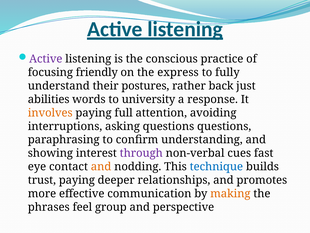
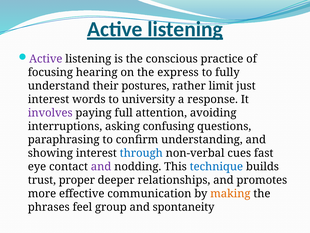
friendly: friendly -> hearing
back: back -> limit
abilities at (49, 99): abilities -> interest
involves colour: orange -> purple
asking questions: questions -> confusing
through colour: purple -> blue
and at (101, 166) colour: orange -> purple
trust paying: paying -> proper
perspective: perspective -> spontaneity
